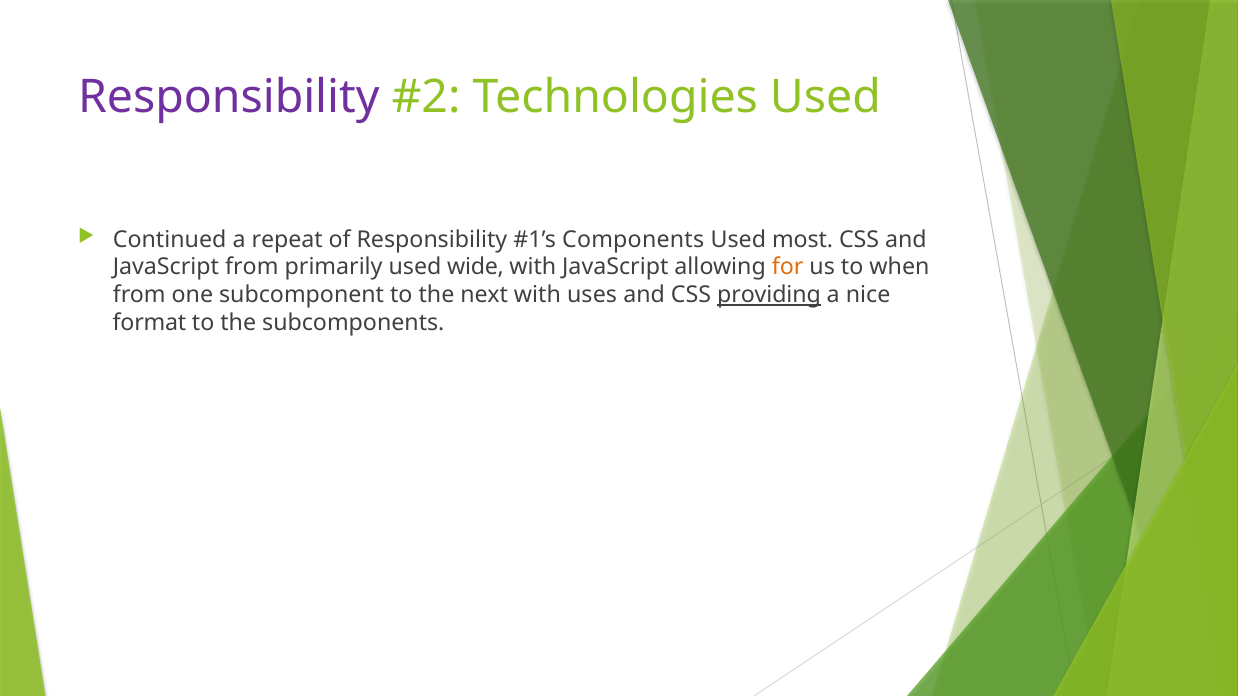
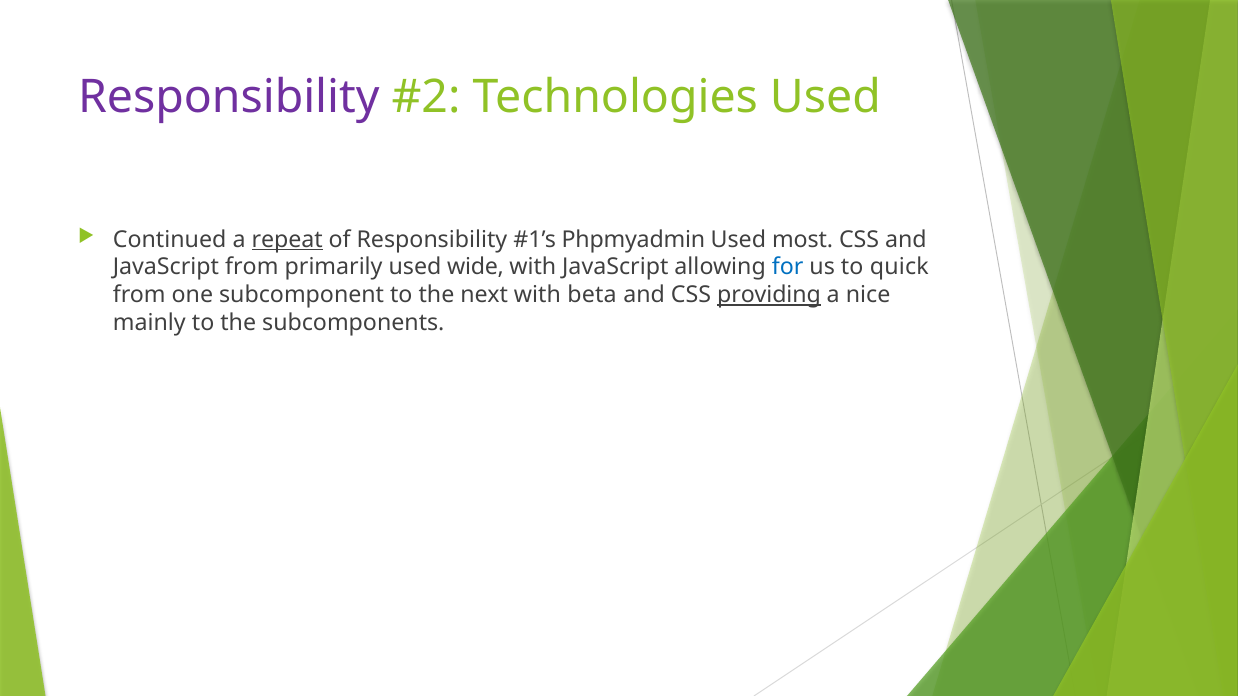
repeat underline: none -> present
Components: Components -> Phpmyadmin
for colour: orange -> blue
when: when -> quick
uses: uses -> beta
format: format -> mainly
